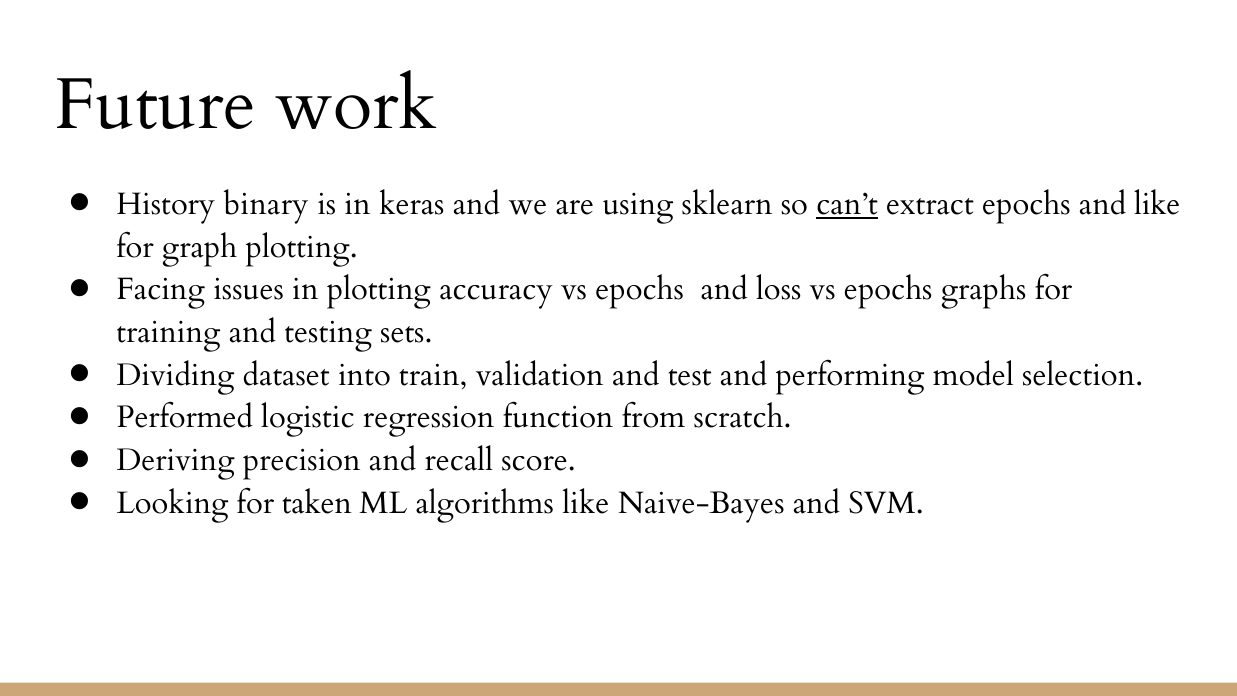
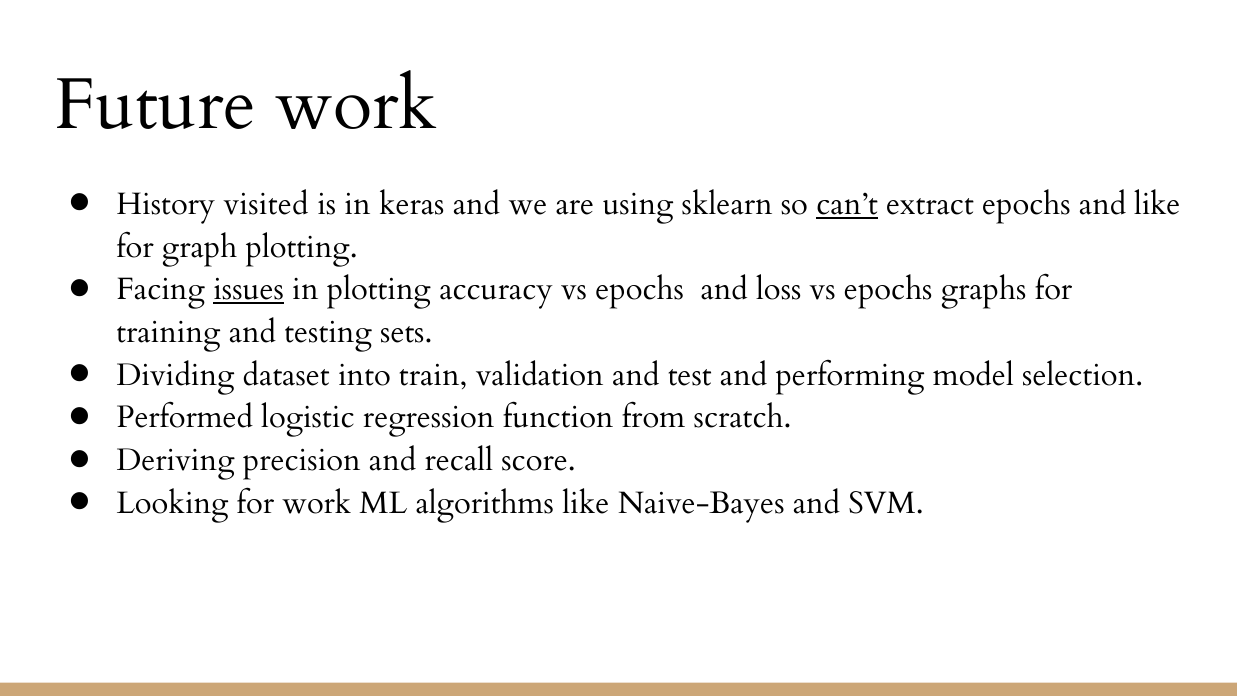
binary: binary -> visited
issues underline: none -> present
for taken: taken -> work
